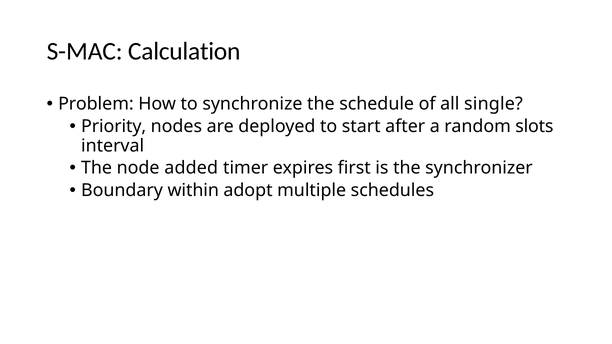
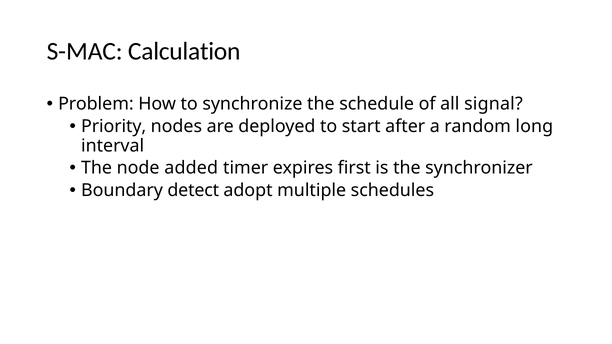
single: single -> signal
slots: slots -> long
within: within -> detect
